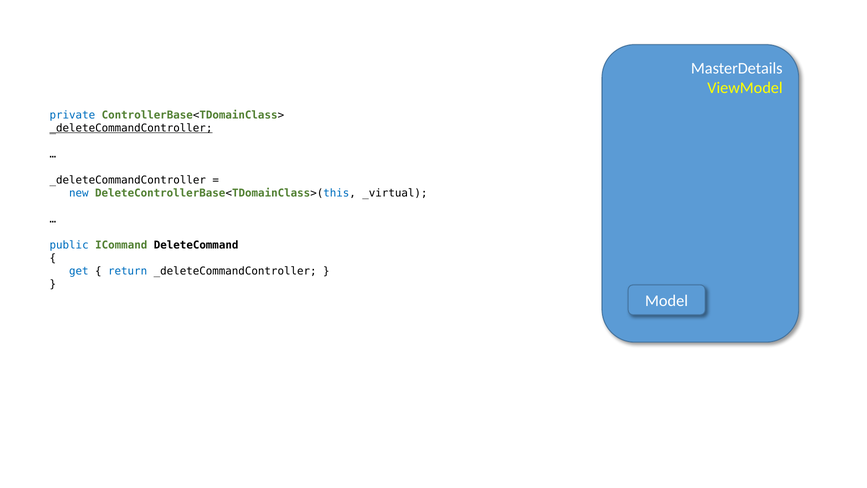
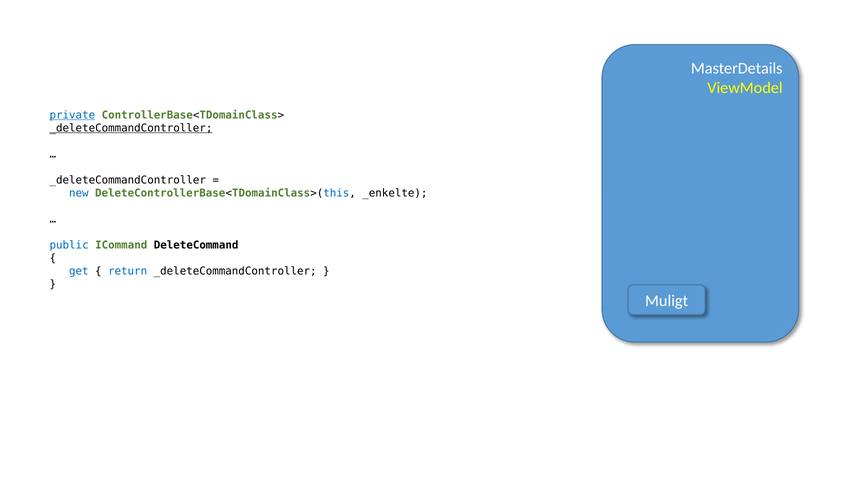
private underline: none -> present
_virtual: _virtual -> _enkelte
Model: Model -> Muligt
